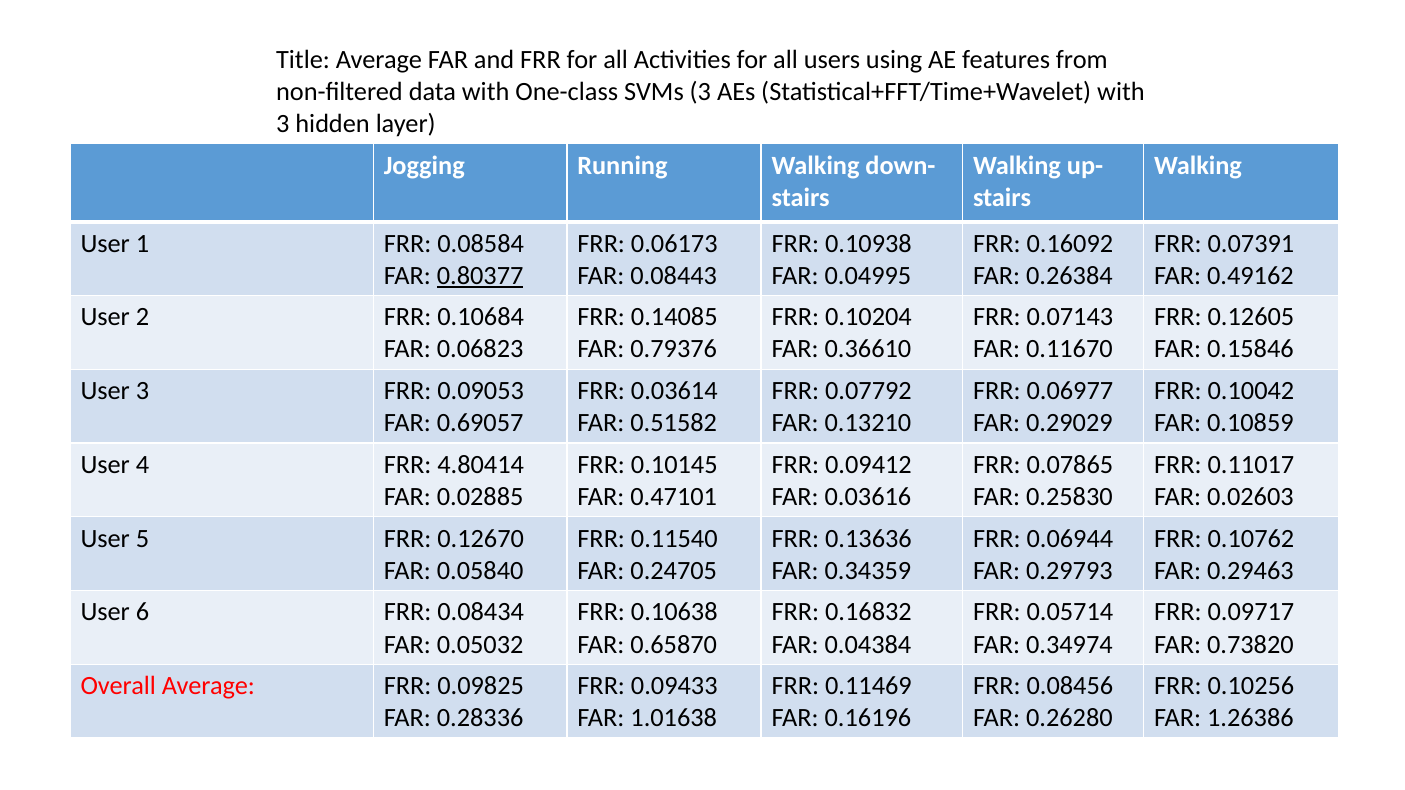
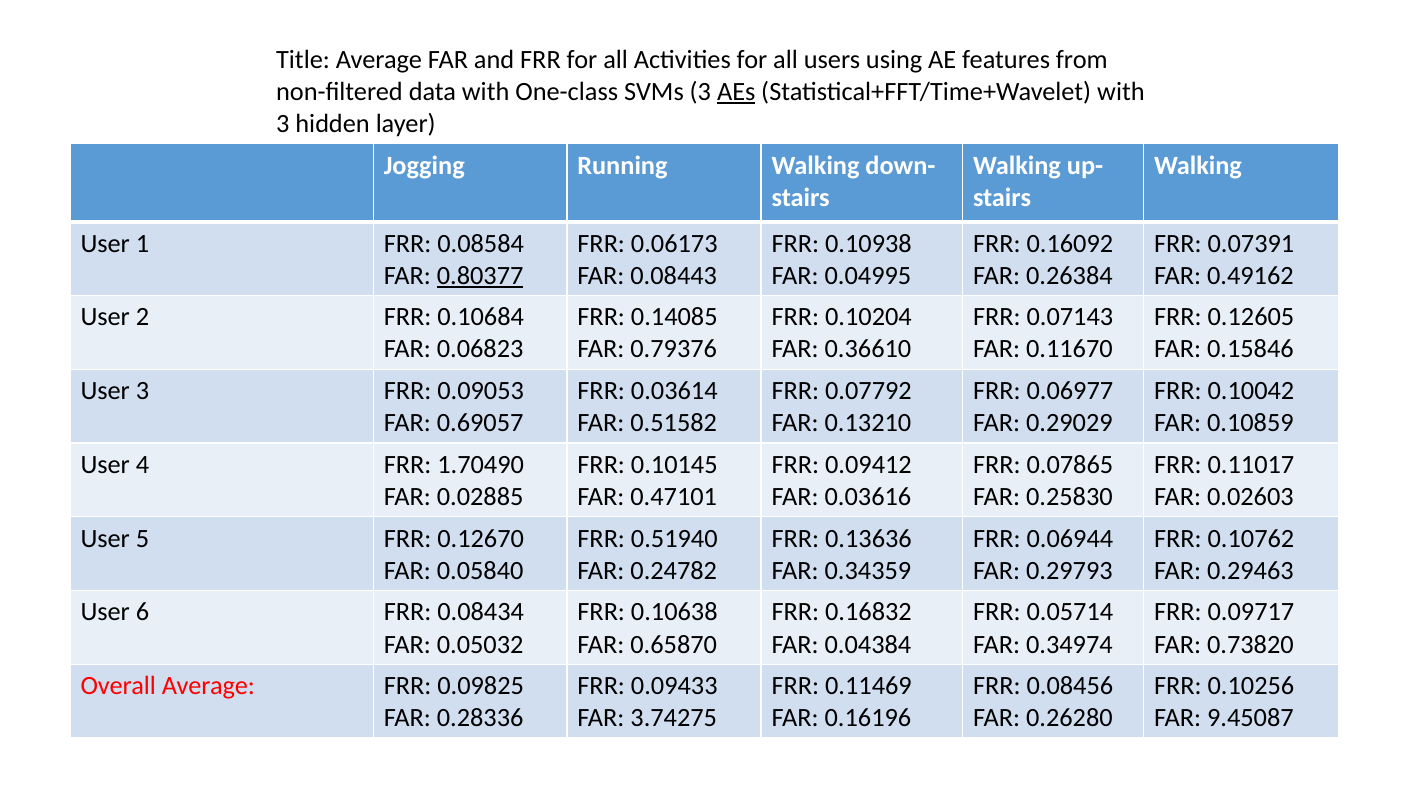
AEs underline: none -> present
4.80414: 4.80414 -> 1.70490
0.11540: 0.11540 -> 0.51940
0.24705: 0.24705 -> 0.24782
1.01638: 1.01638 -> 3.74275
1.26386: 1.26386 -> 9.45087
